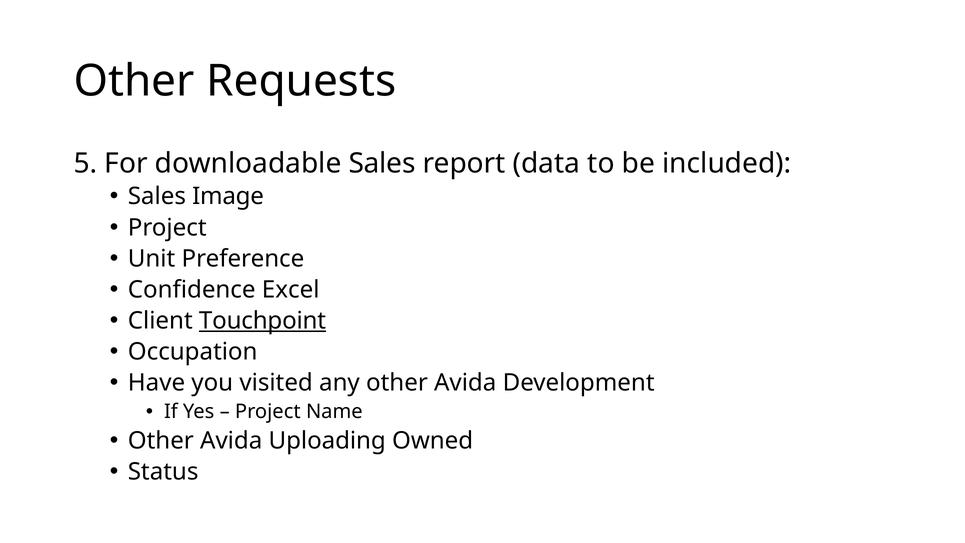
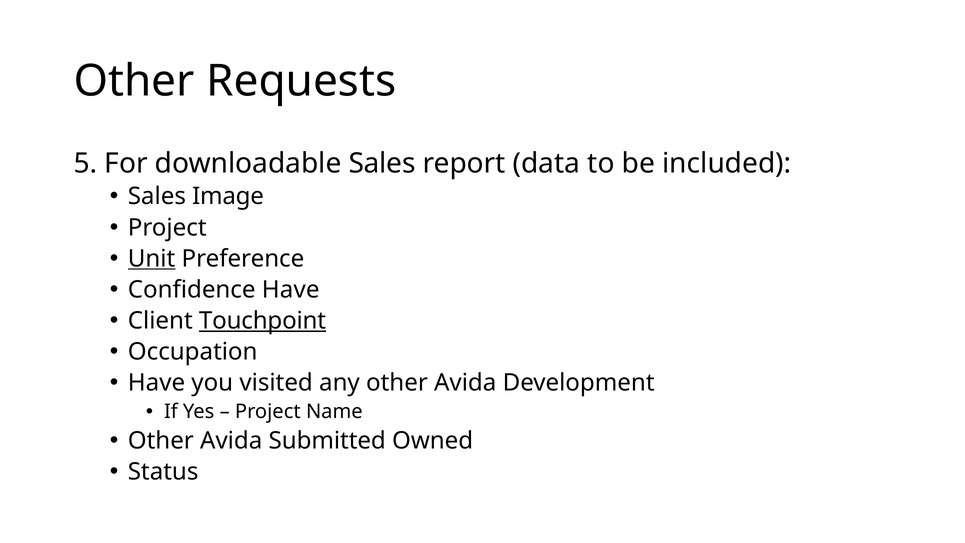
Unit underline: none -> present
Confidence Excel: Excel -> Have
Uploading: Uploading -> Submitted
